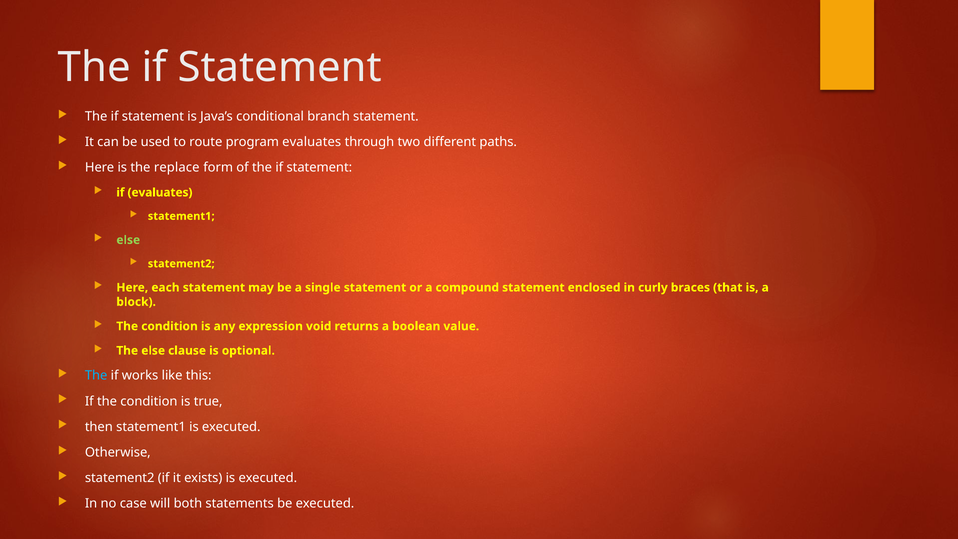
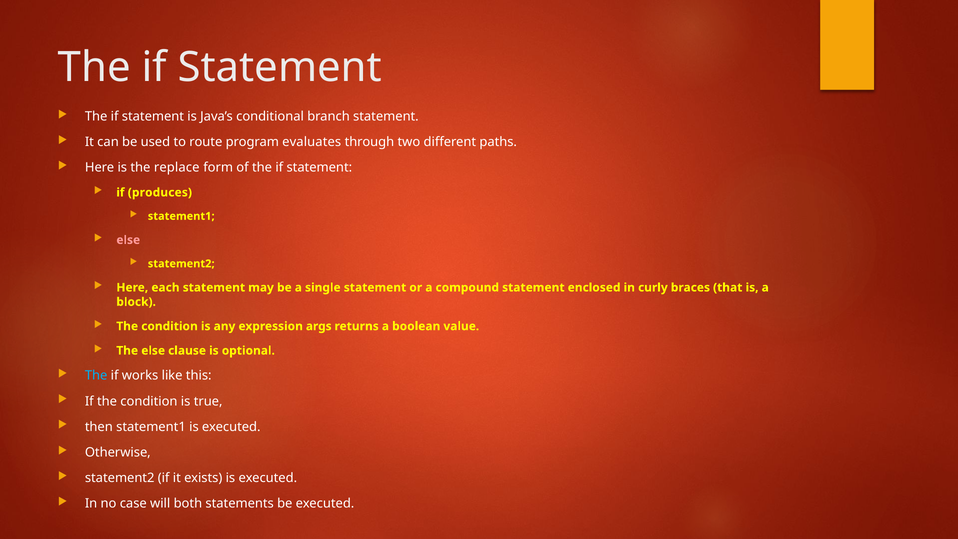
if evaluates: evaluates -> produces
else at (128, 240) colour: light green -> pink
void: void -> args
